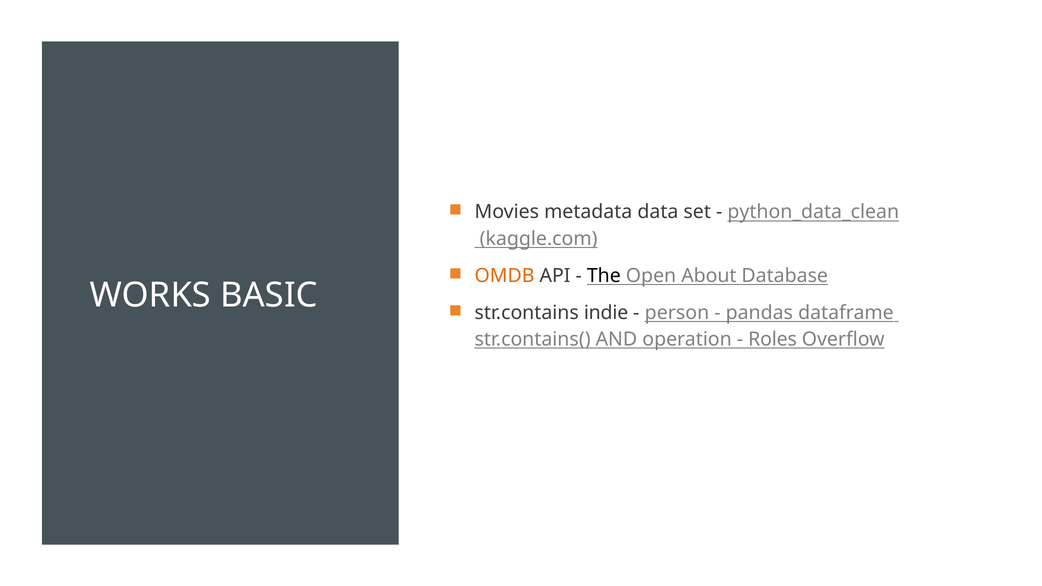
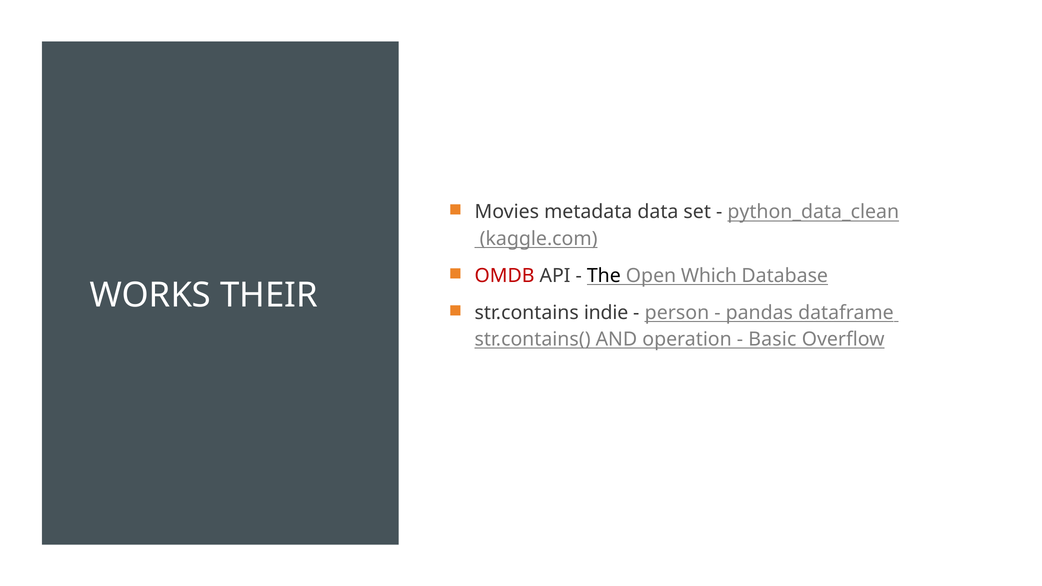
OMDB colour: orange -> red
About: About -> Which
BASIC: BASIC -> THEIR
Roles: Roles -> Basic
